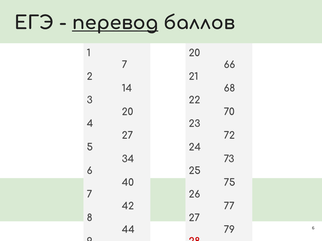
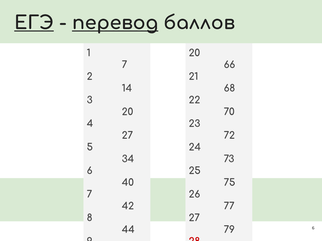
ЕГЭ underline: none -> present
